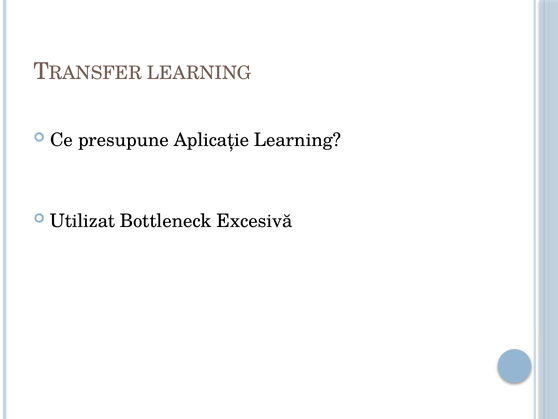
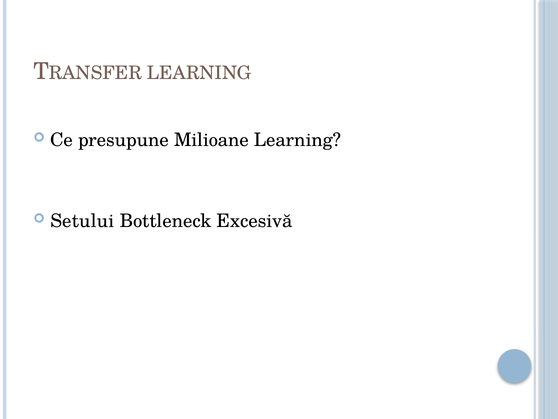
Aplicație: Aplicație -> Milioane
Utilizat: Utilizat -> Setului
